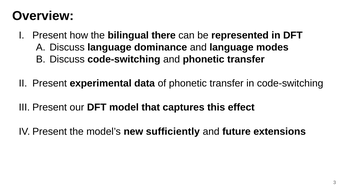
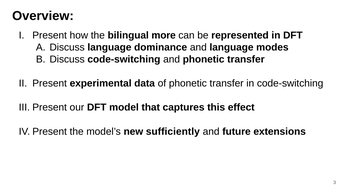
there: there -> more
